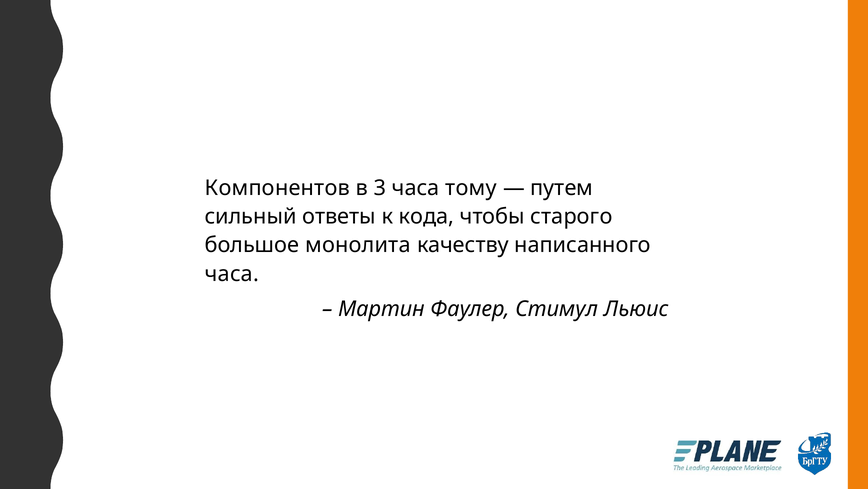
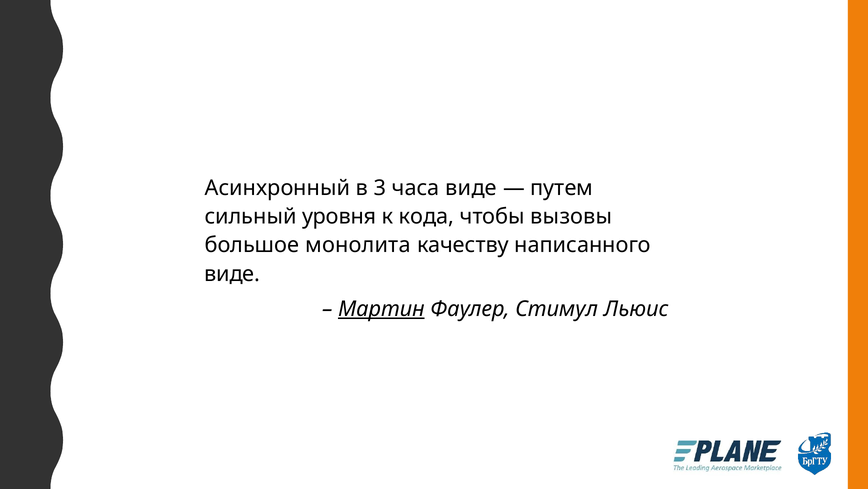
Компонентов: Компонентов -> Асинхронный
часа тому: тому -> виде
ответы: ответы -> уровня
старого: старого -> вызовы
часа at (232, 274): часа -> виде
Мартин underline: none -> present
